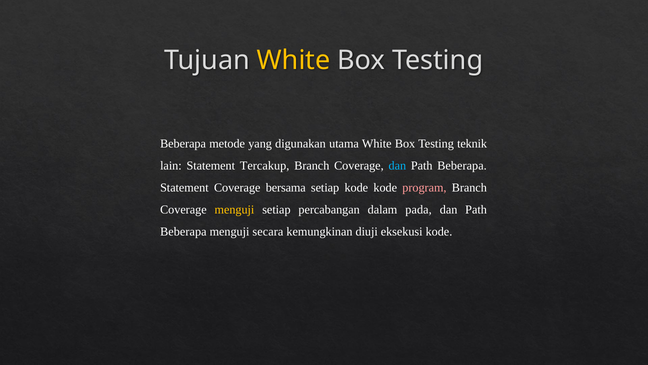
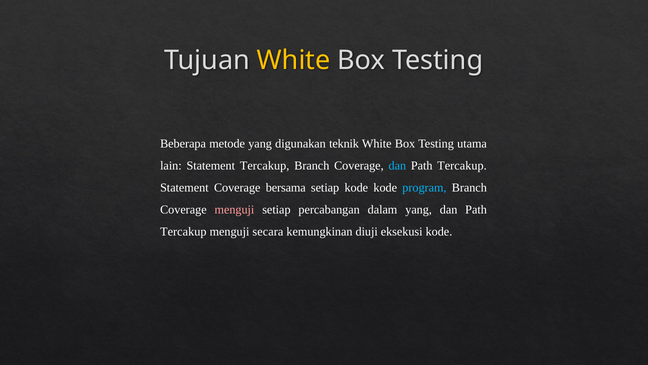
utama: utama -> teknik
teknik: teknik -> utama
Beberapa at (462, 166): Beberapa -> Tercakup
program colour: pink -> light blue
menguji at (234, 209) colour: yellow -> pink
dalam pada: pada -> yang
Beberapa at (183, 231): Beberapa -> Tercakup
